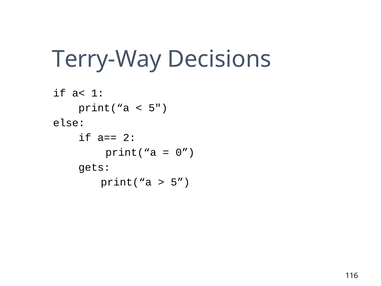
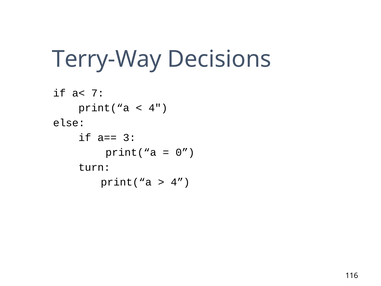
1: 1 -> 7
5 at (158, 108): 5 -> 4
2: 2 -> 3
gets: gets -> turn
5 at (180, 182): 5 -> 4
